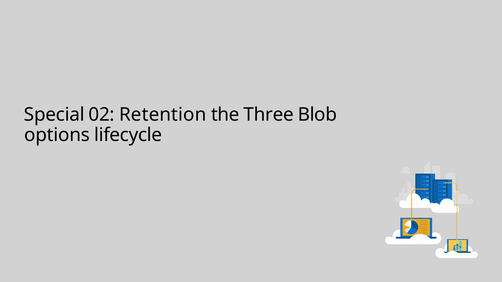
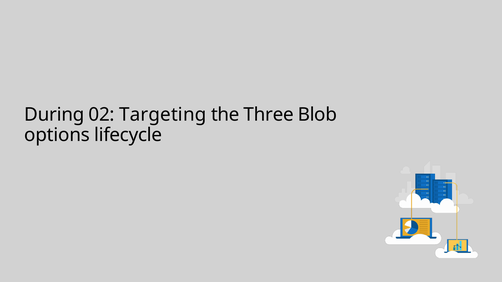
Special: Special -> During
Retention: Retention -> Targeting
